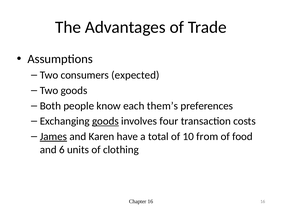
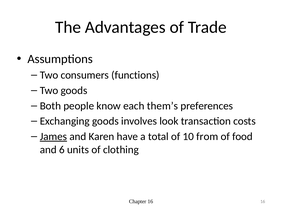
expected: expected -> functions
goods at (105, 121) underline: present -> none
four: four -> look
